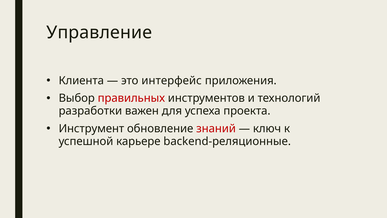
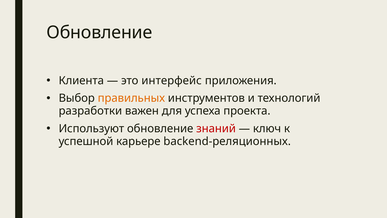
Управление at (99, 33): Управление -> Обновление
правильных colour: red -> orange
Инструмент: Инструмент -> Используют
backend-реляционные: backend-реляционные -> backend-реляционных
